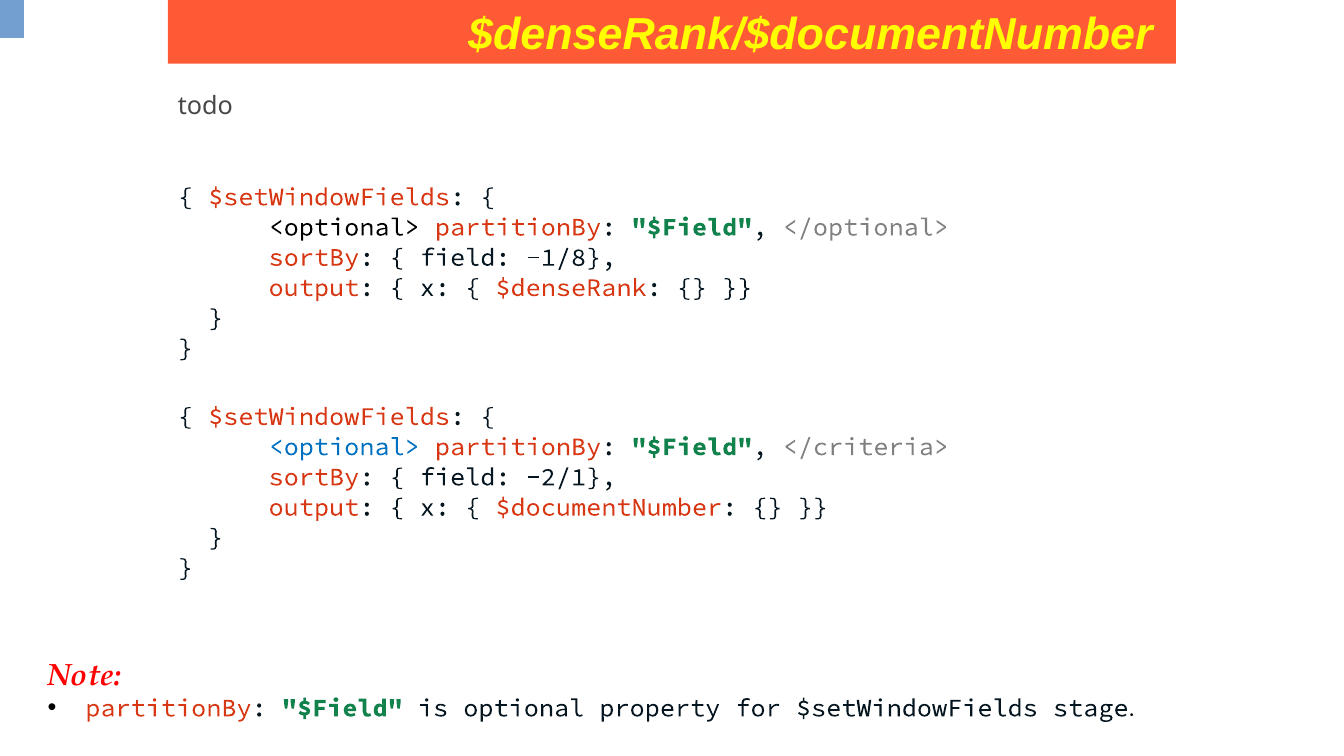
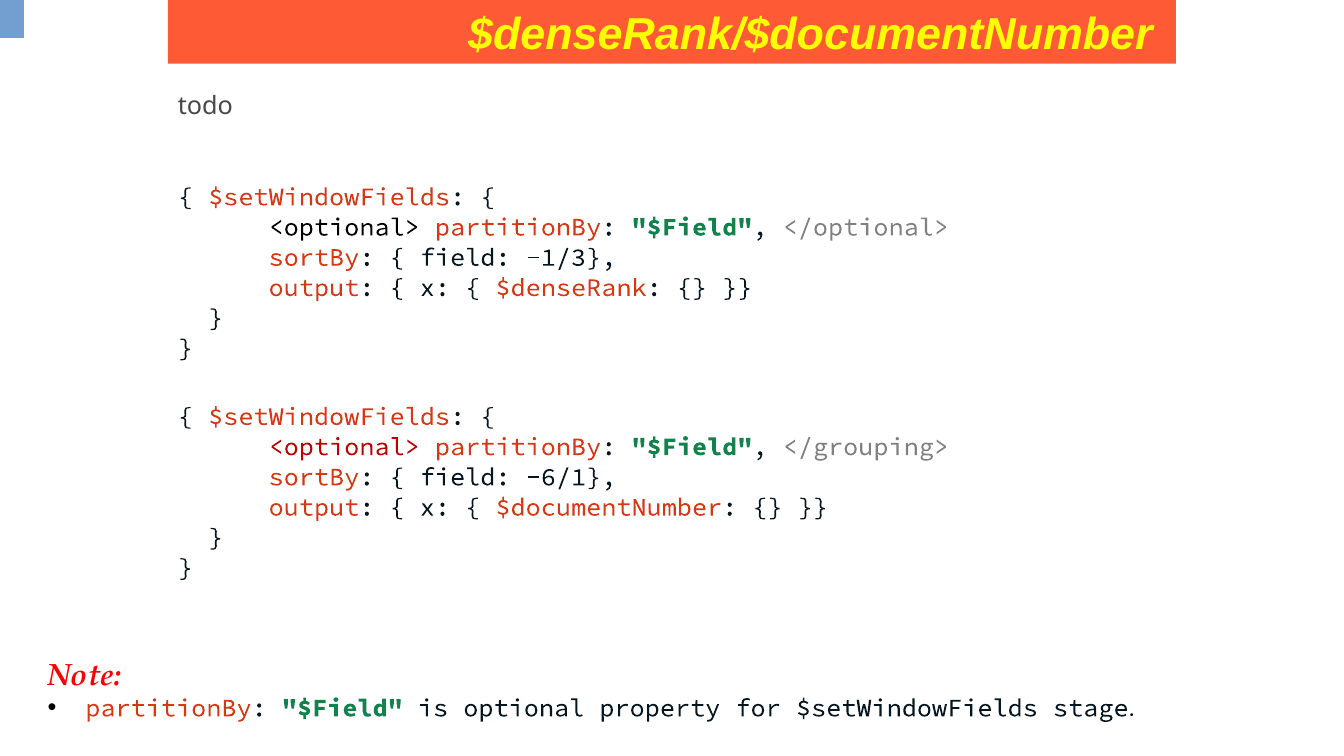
-1/8: -1/8 -> -1/3
<optional> at (344, 447) colour: blue -> red
</criteria>: </criteria> -> </grouping>
-2/1: -2/1 -> -6/1
